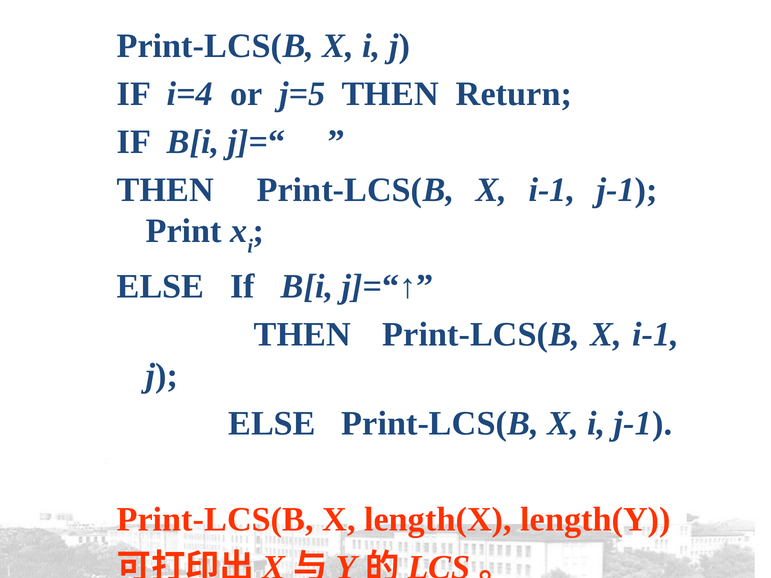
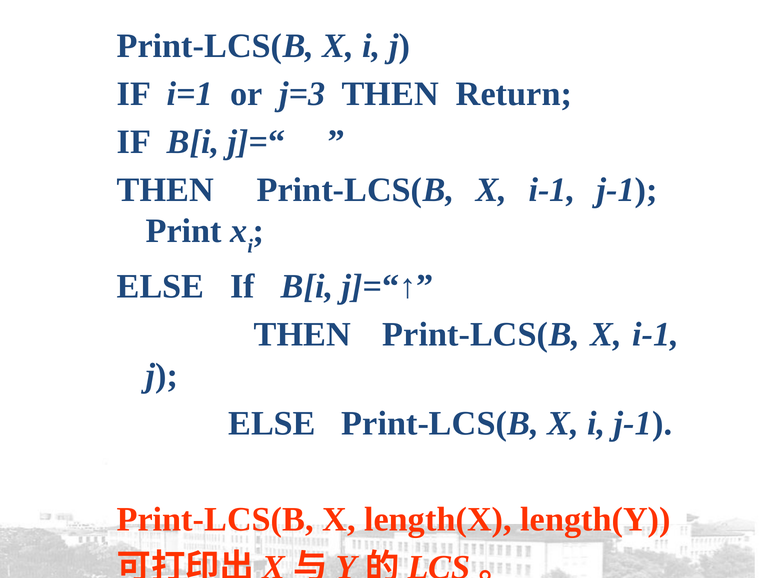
i=4: i=4 -> i=1
j=5: j=5 -> j=3
